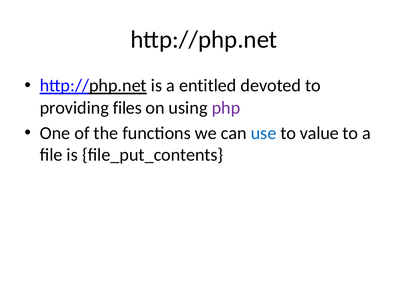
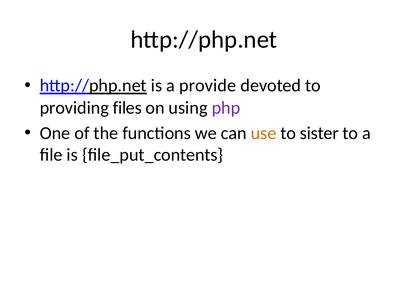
entitled: entitled -> provide
use colour: blue -> orange
value: value -> sister
